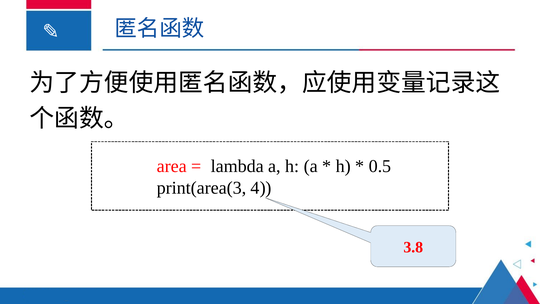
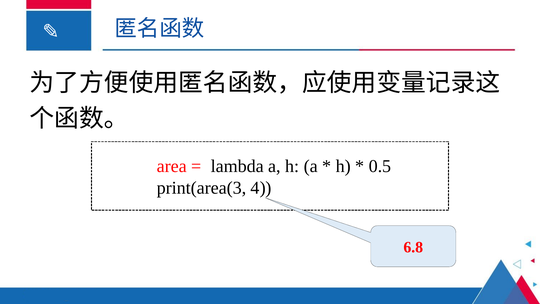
3.8: 3.8 -> 6.8
